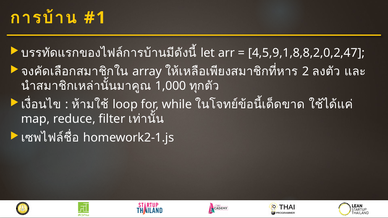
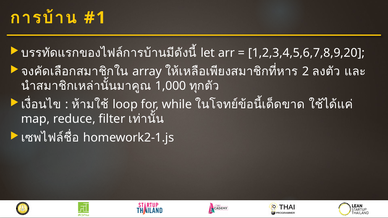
4,5,9,1,8,8,2,0,2,47: 4,5,9,1,8,8,2,0,2,47 -> 1,2,3,4,5,6,7,8,9,20
